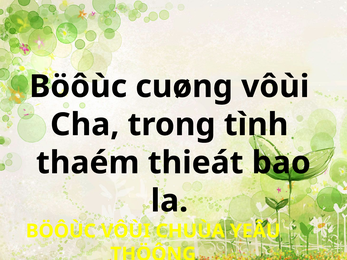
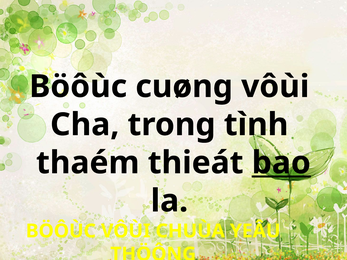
bao underline: none -> present
